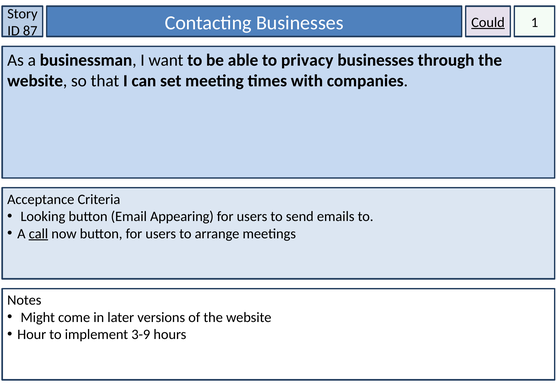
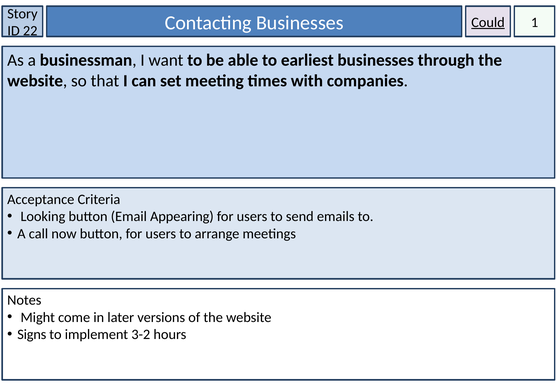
87: 87 -> 22
privacy: privacy -> earliest
call underline: present -> none
Hour: Hour -> Signs
3-9: 3-9 -> 3-2
